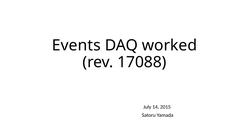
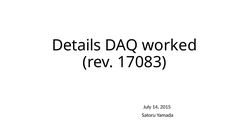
Events: Events -> Details
17088: 17088 -> 17083
